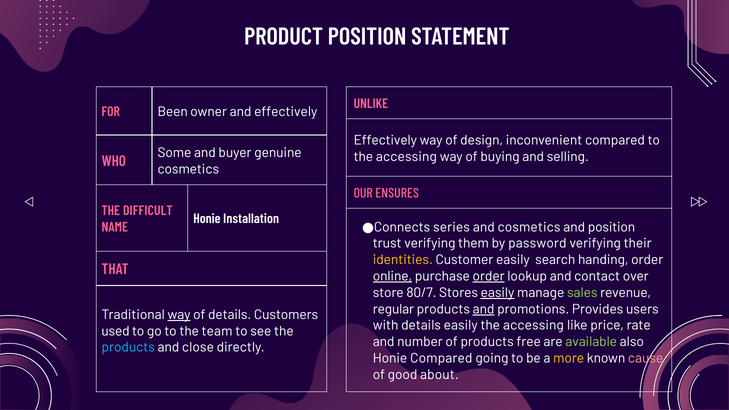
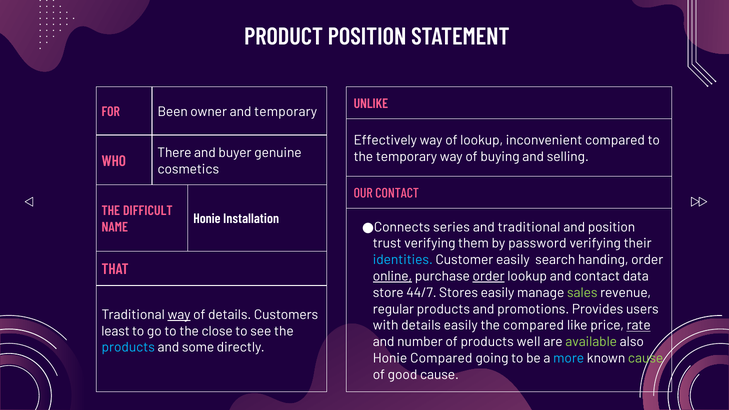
and effectively: effectively -> temporary
of design: design -> lookup
Some: Some -> There
accessing at (406, 157): accessing -> temporary
OUR ENSURES: ENSURES -> CONTACT
and cosmetics: cosmetics -> traditional
identities colour: yellow -> light blue
over: over -> data
80/7: 80/7 -> 44/7
easily at (498, 293) underline: present -> none
and at (484, 309) underline: present -> none
accessing at (533, 325): accessing -> compared
rate underline: none -> present
used: used -> least
team: team -> close
free: free -> well
close: close -> some
more colour: yellow -> light blue
cause at (646, 358) colour: pink -> light green
good about: about -> cause
